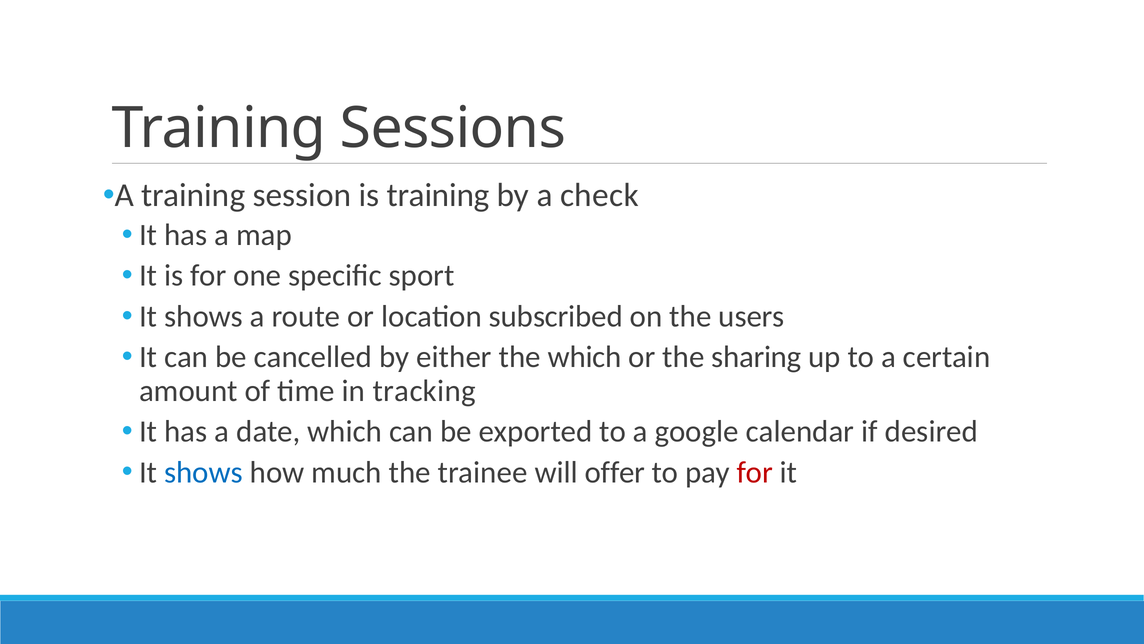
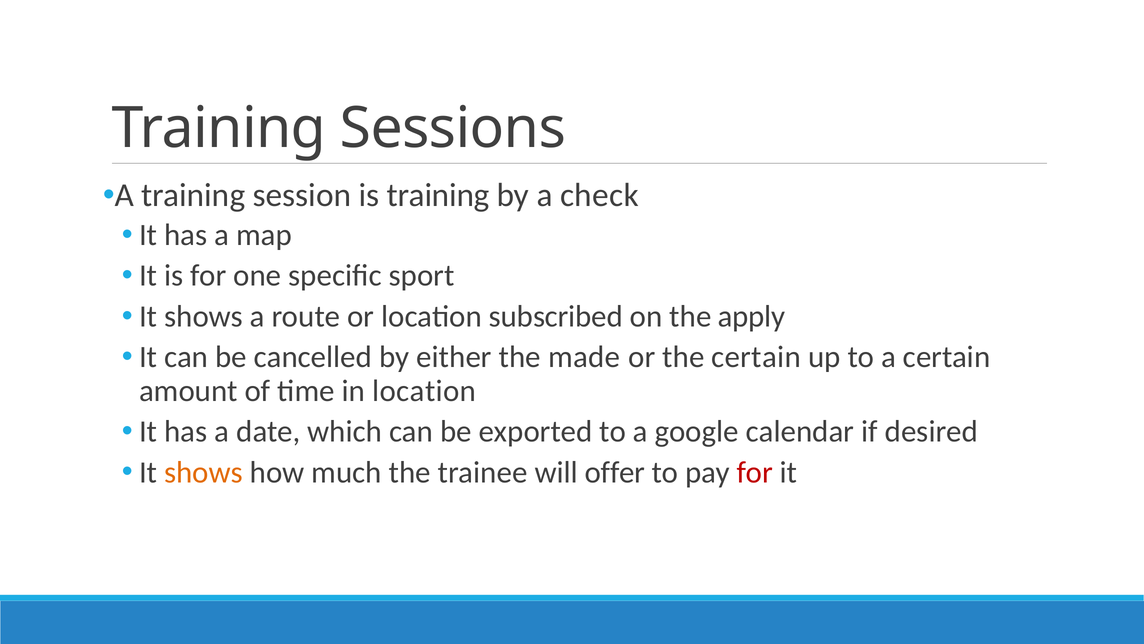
users: users -> apply
the which: which -> made
the sharing: sharing -> certain
in tracking: tracking -> location
shows at (204, 472) colour: blue -> orange
